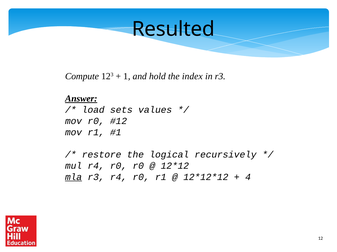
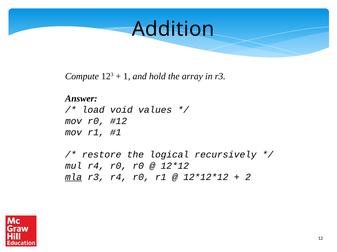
Resulted: Resulted -> Addition
index: index -> array
Answer underline: present -> none
sets: sets -> void
4: 4 -> 2
